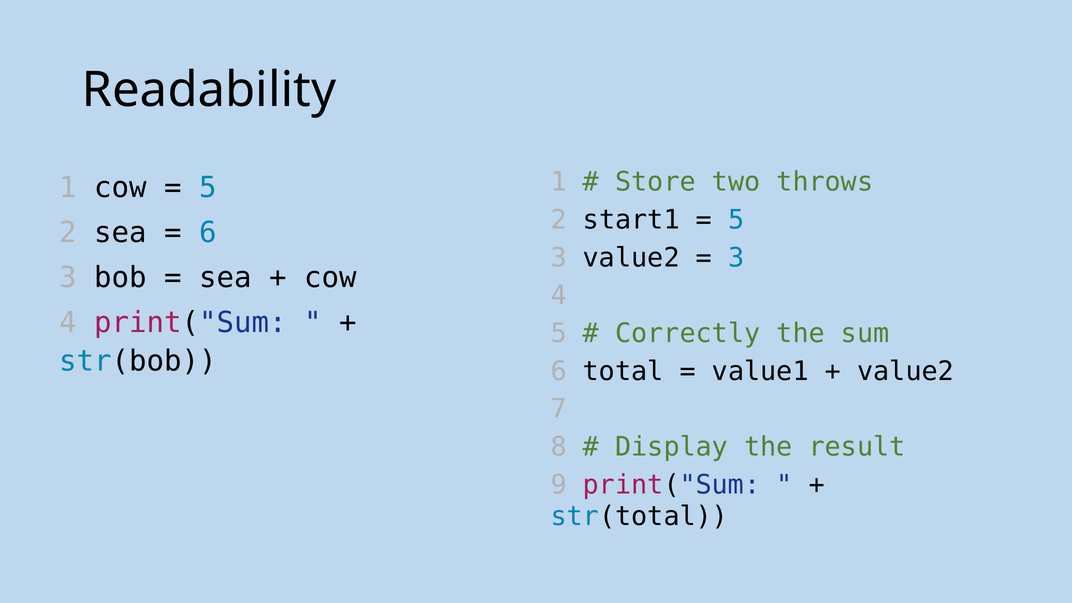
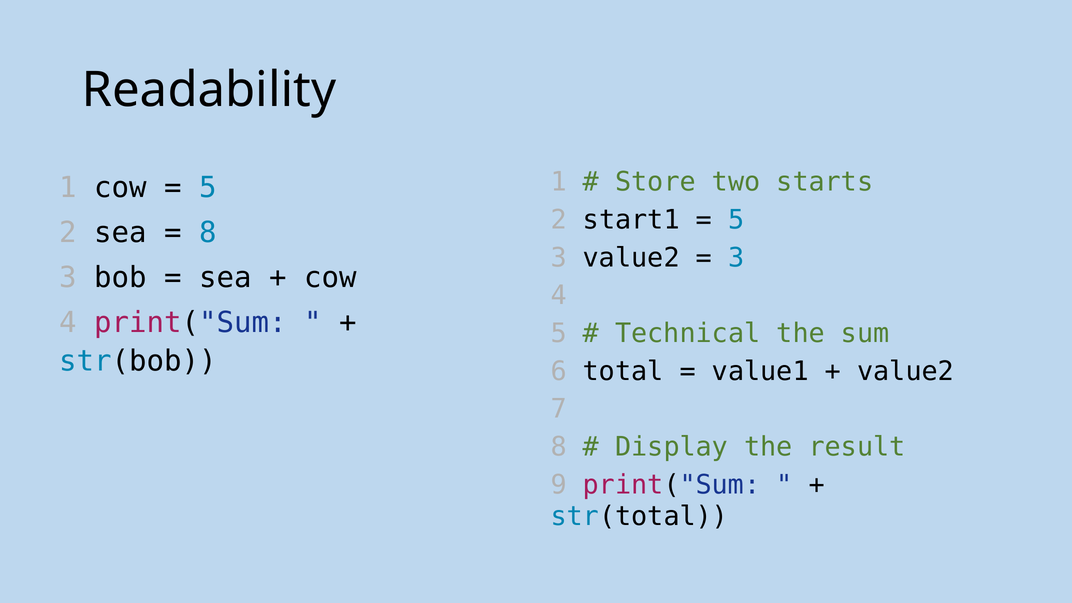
throws: throws -> starts
6 at (208, 233): 6 -> 8
Correctly: Correctly -> Technical
